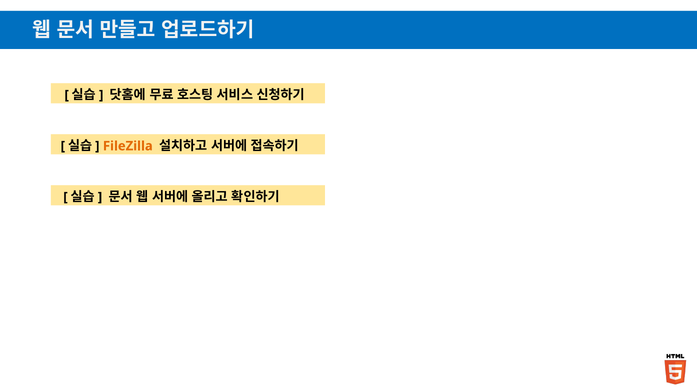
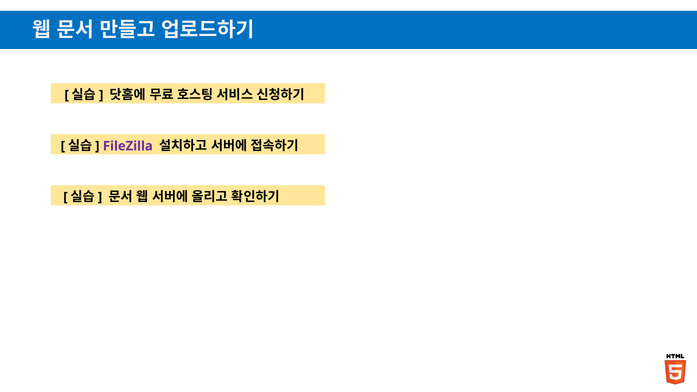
FileZilla colour: orange -> purple
